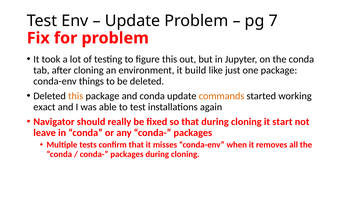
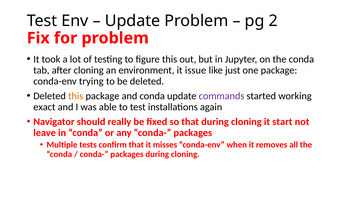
7: 7 -> 2
build: build -> issue
things: things -> trying
commands colour: orange -> purple
